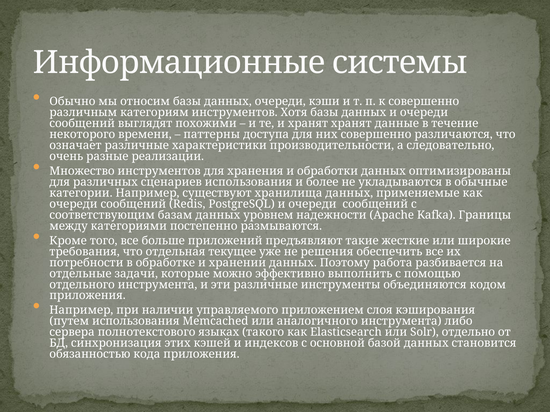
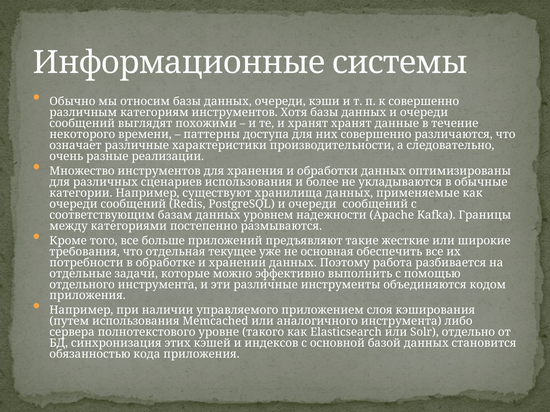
решения: решения -> основная
языках: языках -> уровне
